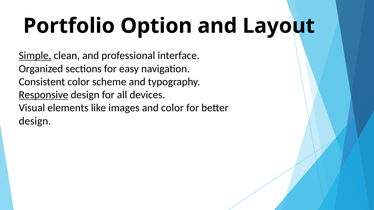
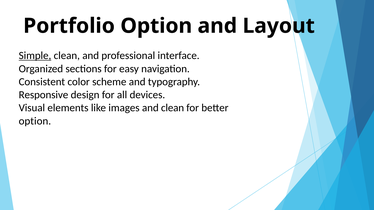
Responsive underline: present -> none
and color: color -> clean
design at (35, 121): design -> option
